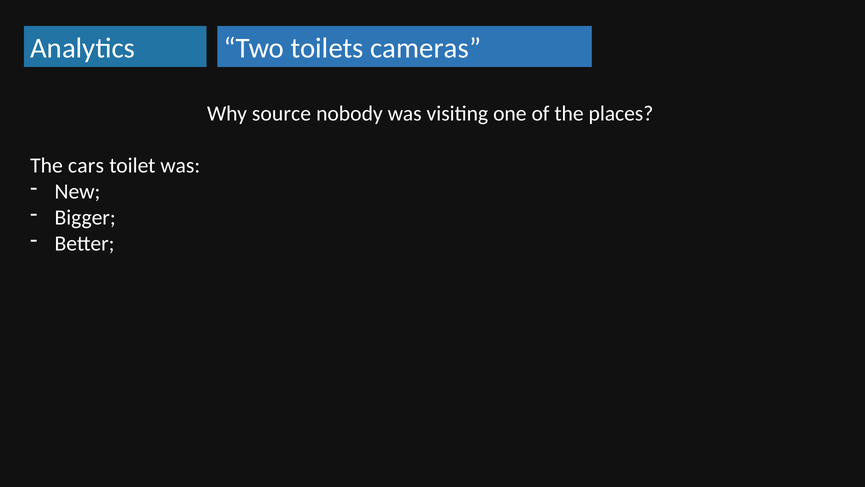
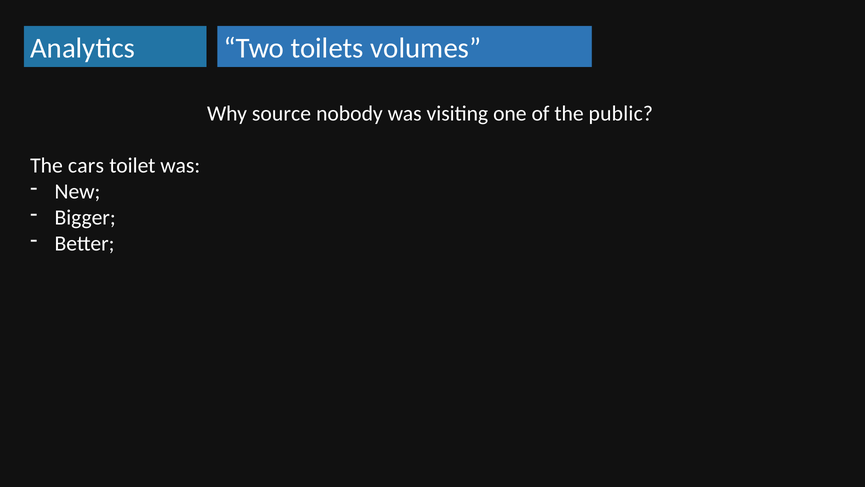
cameras: cameras -> volumes
places: places -> public
